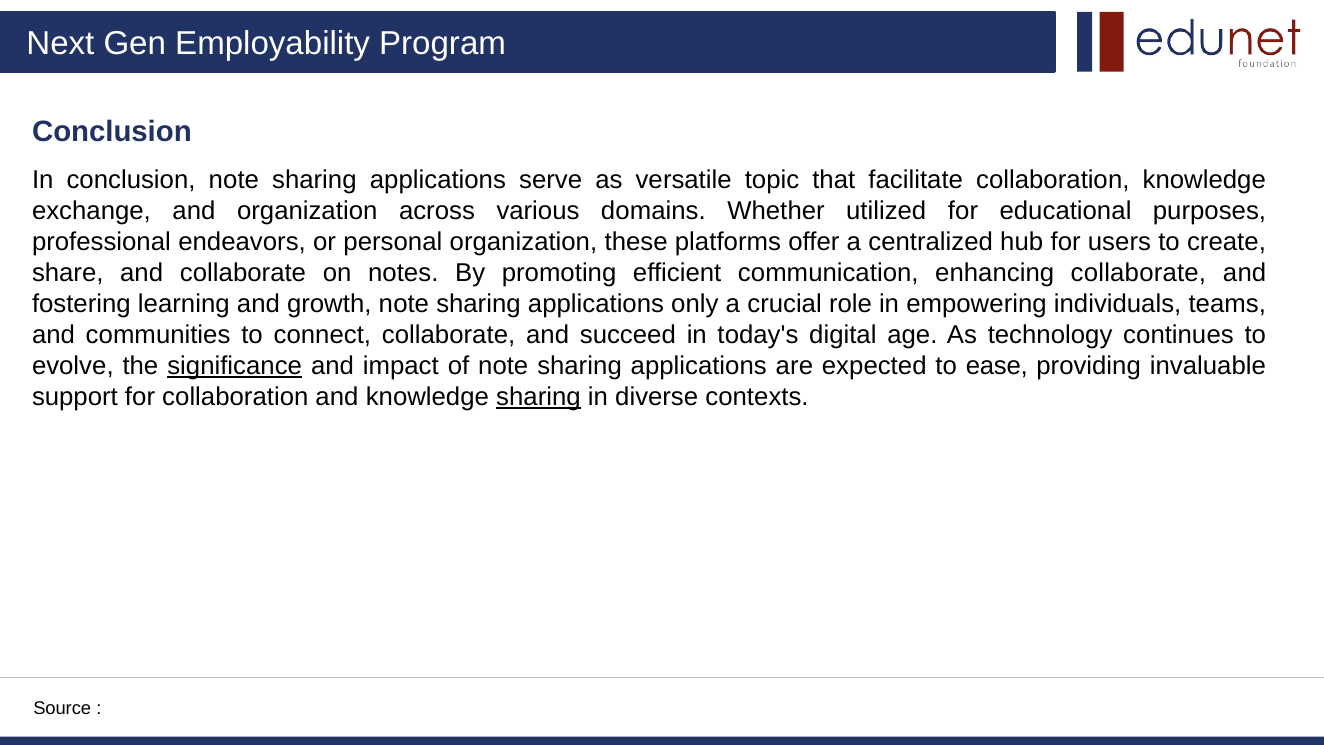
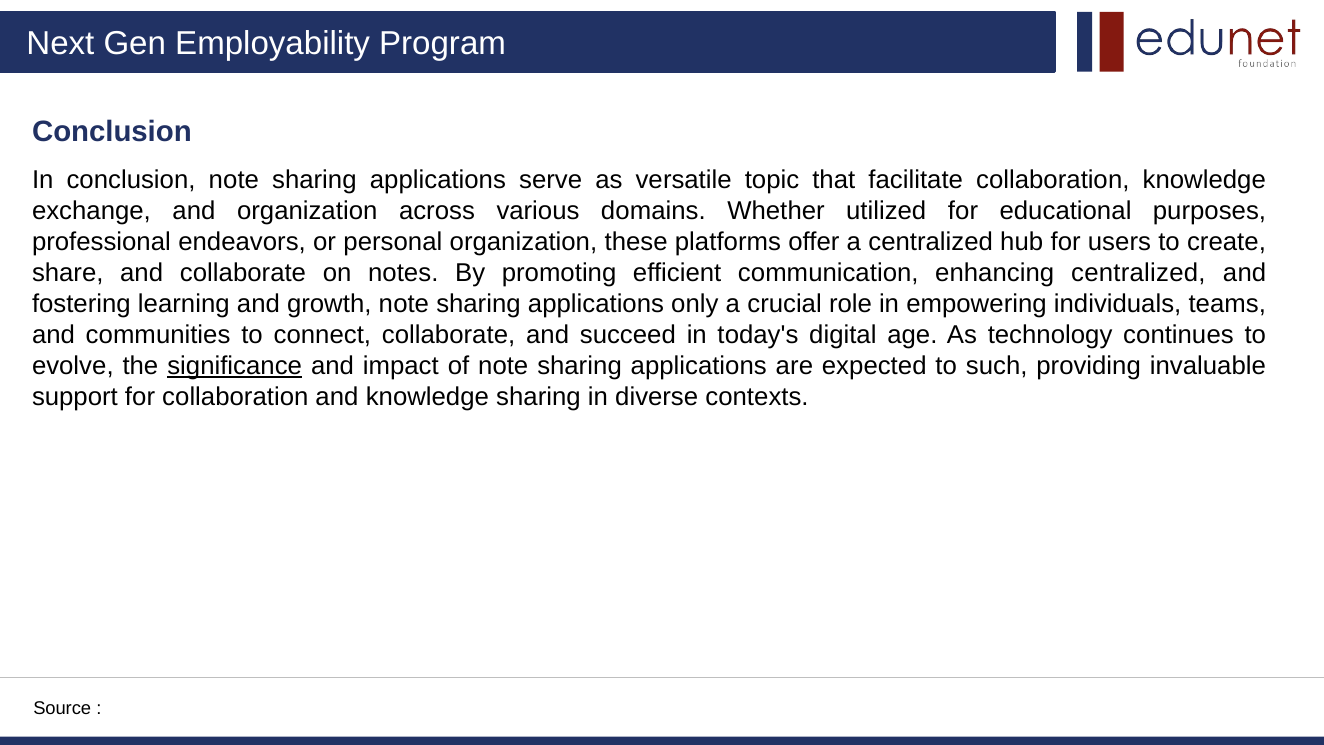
enhancing collaborate: collaborate -> centralized
ease: ease -> such
sharing at (539, 397) underline: present -> none
